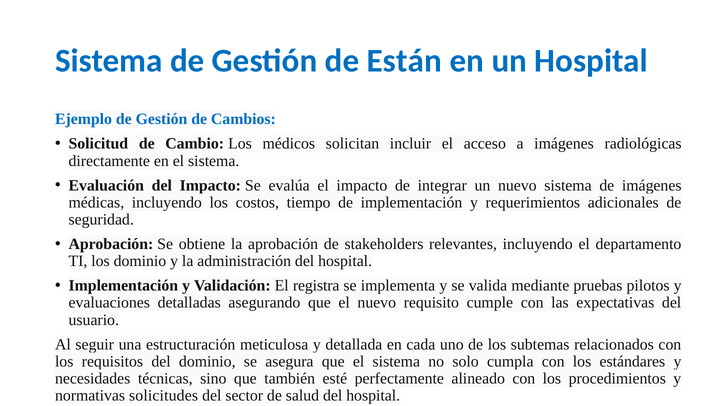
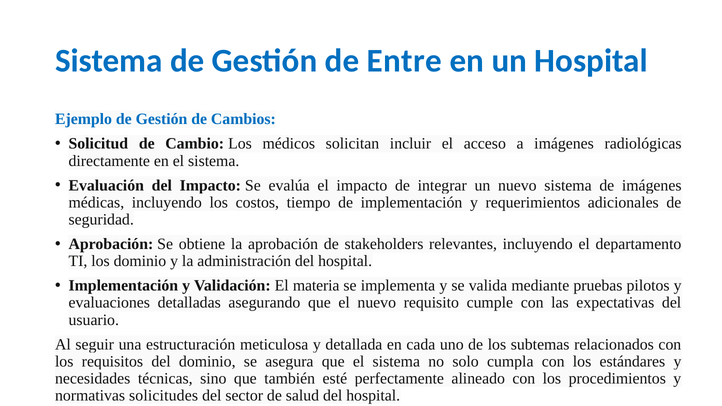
Están: Están -> Entre
registra: registra -> materia
